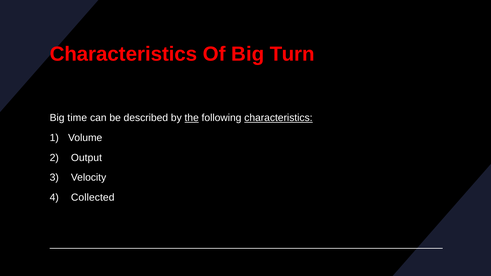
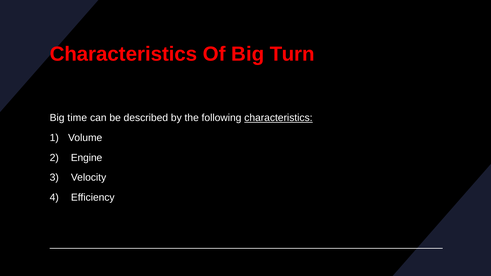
the underline: present -> none
Output: Output -> Engine
Collected: Collected -> Efficiency
